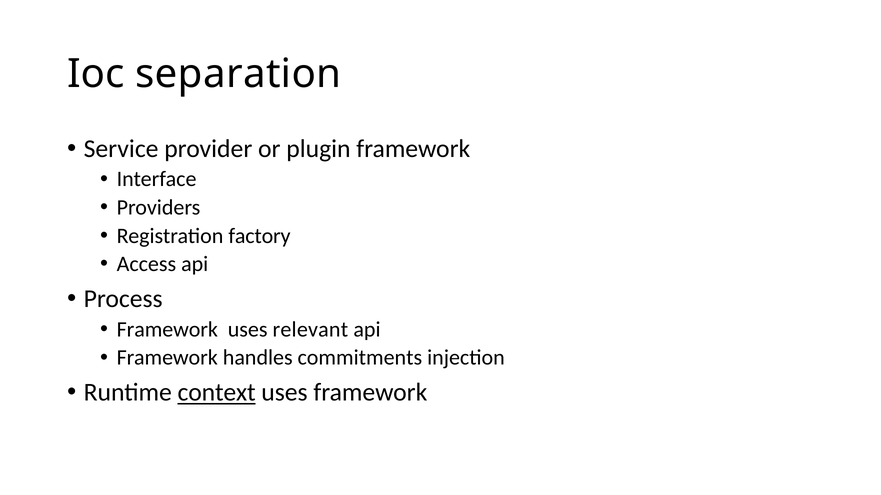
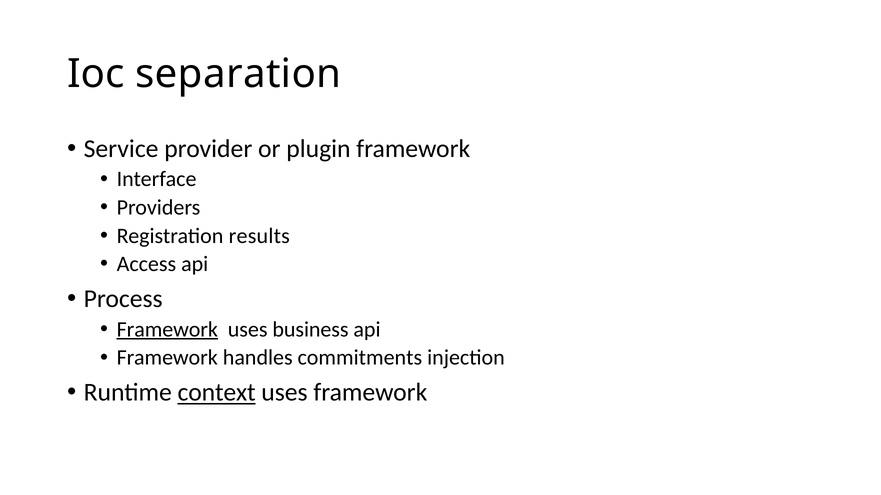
factory: factory -> results
Framework at (167, 330) underline: none -> present
relevant: relevant -> business
